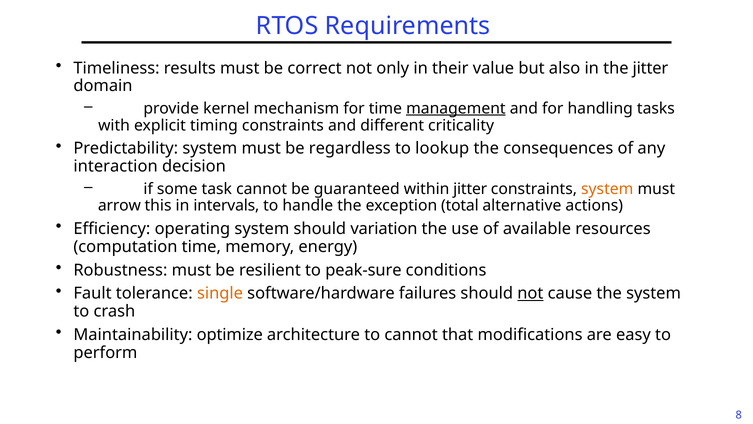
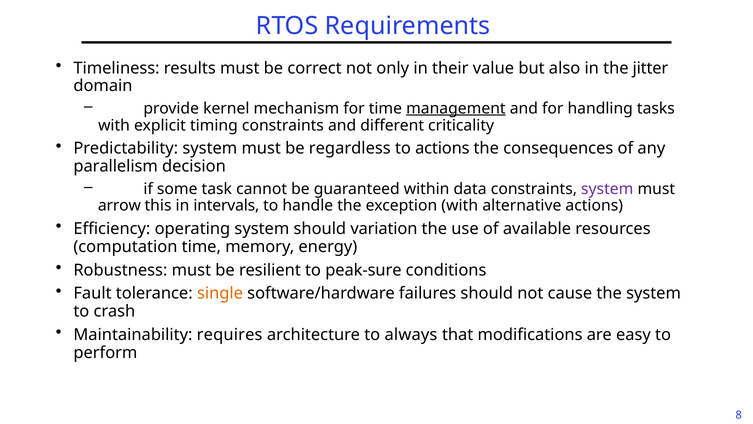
to lookup: lookup -> actions
interaction: interaction -> parallelism
within jitter: jitter -> data
system at (607, 189) colour: orange -> purple
exception total: total -> with
not at (530, 293) underline: present -> none
optimize: optimize -> requires
to cannot: cannot -> always
